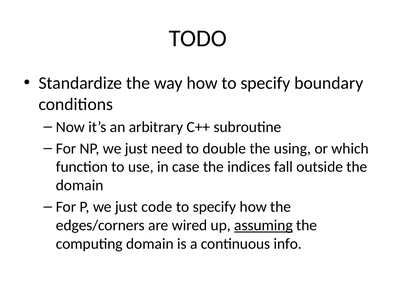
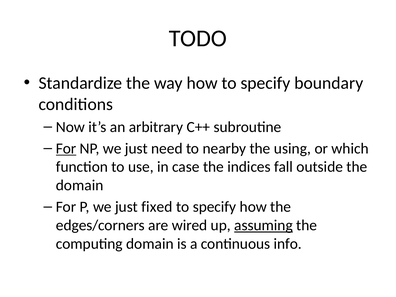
For at (66, 148) underline: none -> present
double: double -> nearby
code: code -> fixed
